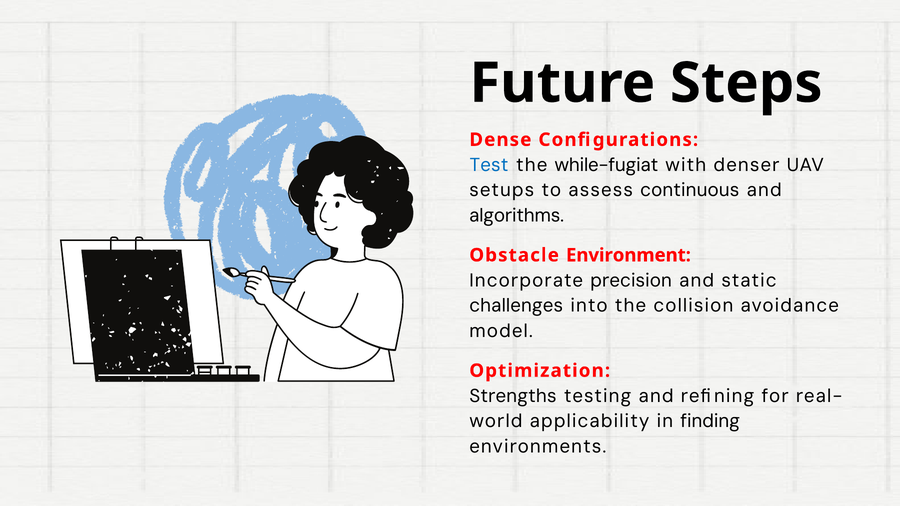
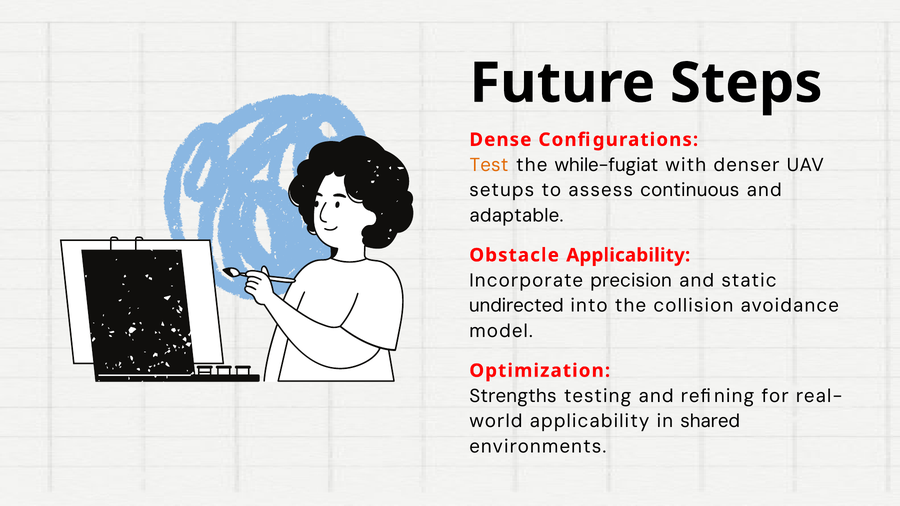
Test colour: blue -> orange
algorithms: algorithms -> adaptable
Obstacle Environment: Environment -> Applicability
challenges: challenges -> undirected
finding: finding -> shared
